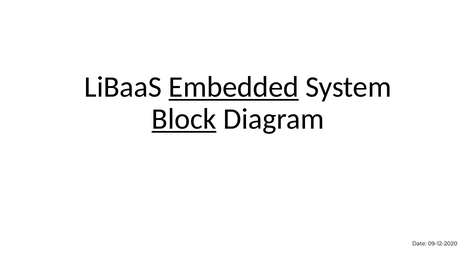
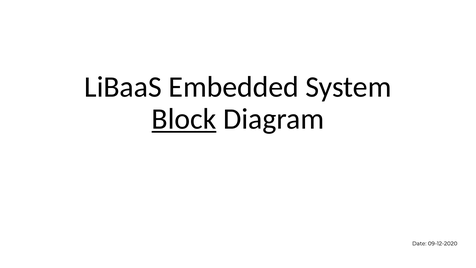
Embedded underline: present -> none
